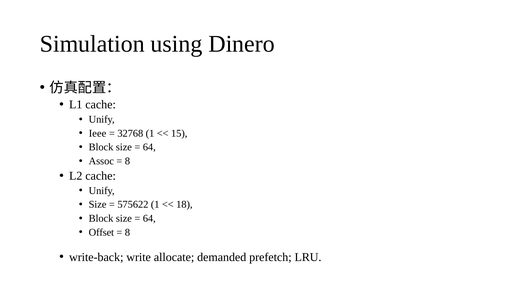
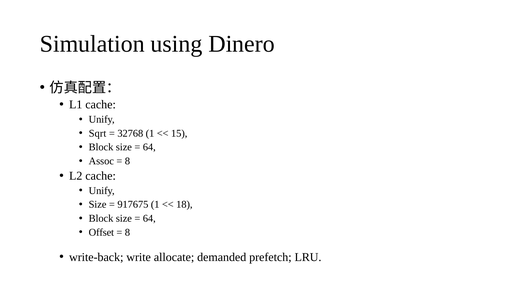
Ieee: Ieee -> Sqrt
575622: 575622 -> 917675
